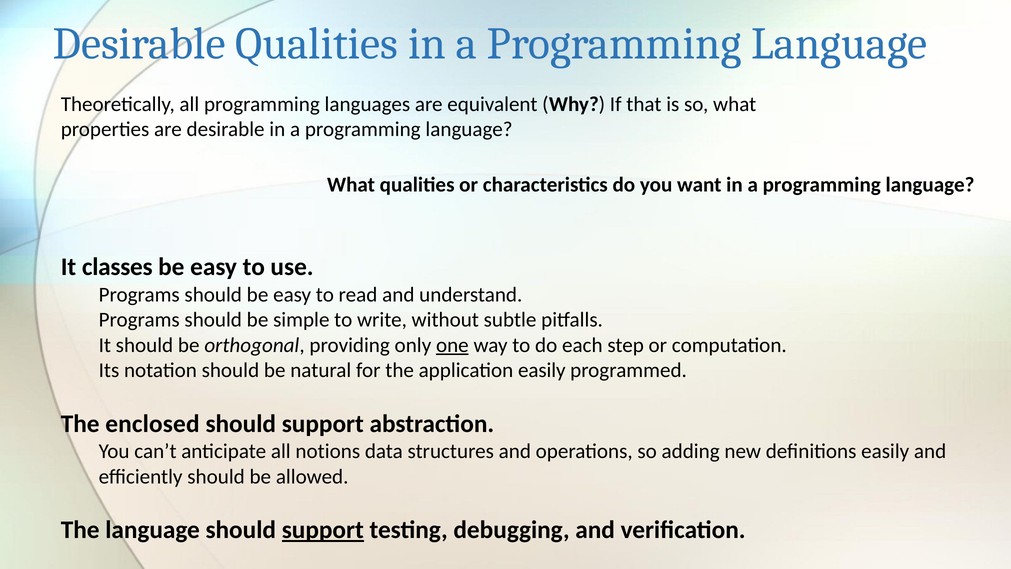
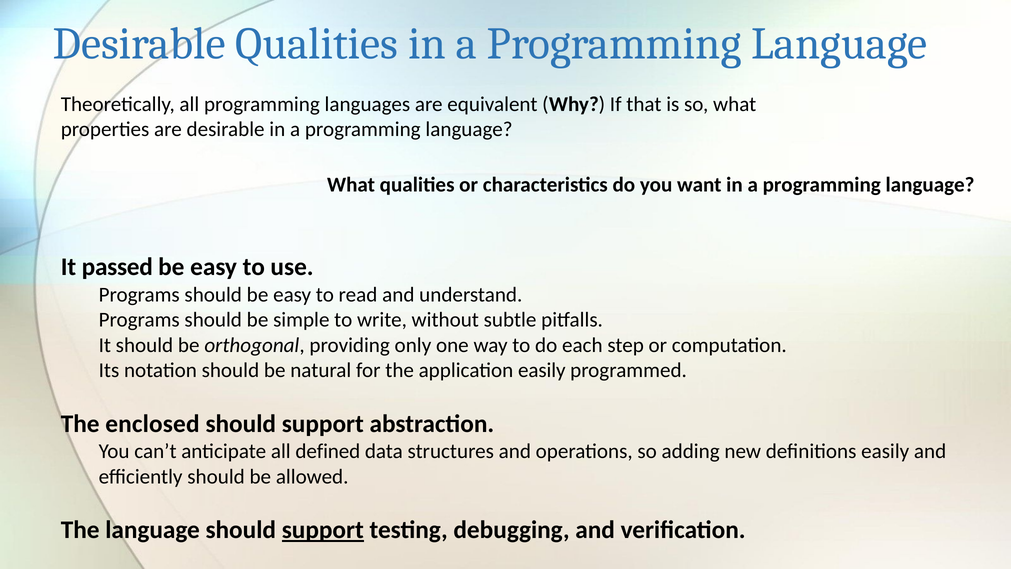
classes: classes -> passed
one underline: present -> none
notions: notions -> defined
